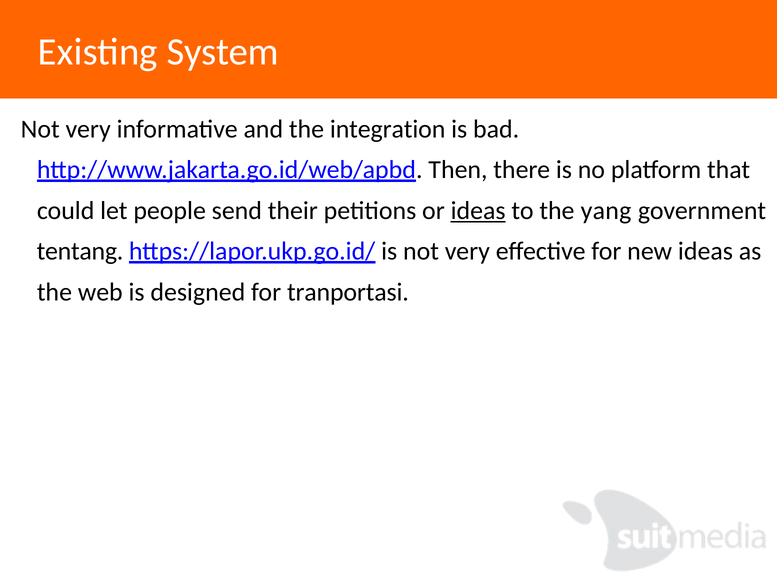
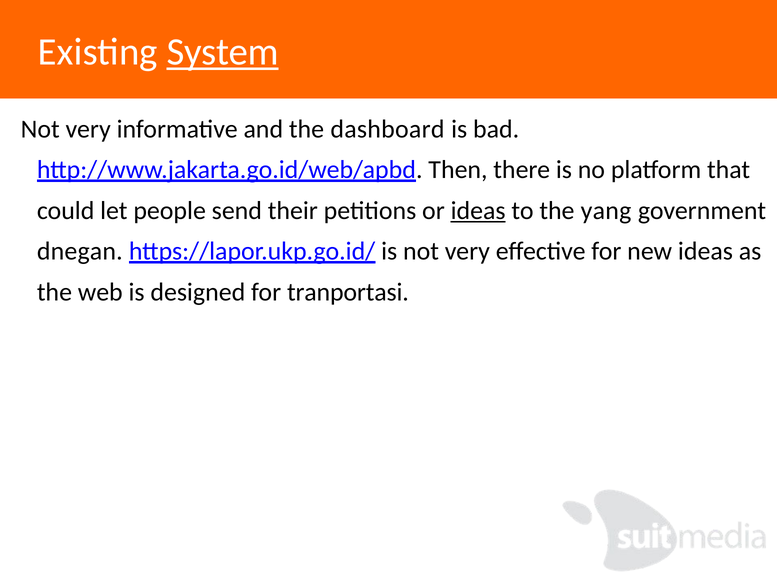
System underline: none -> present
integration: integration -> dashboard
tentang: tentang -> dnegan
